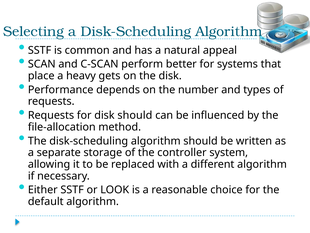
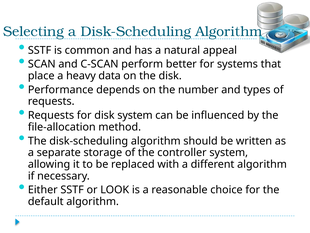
gets: gets -> data
disk should: should -> system
